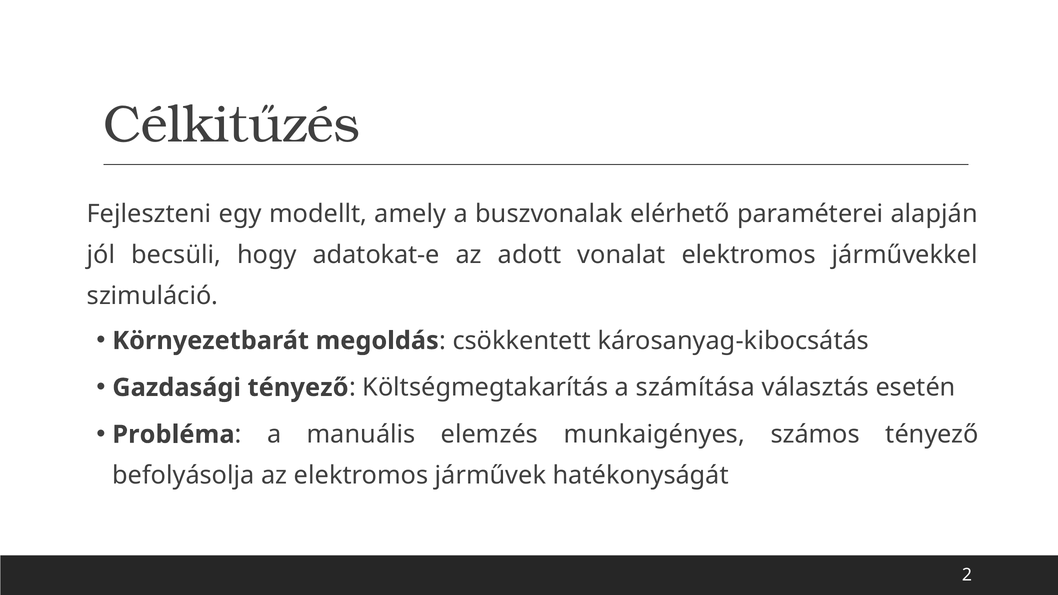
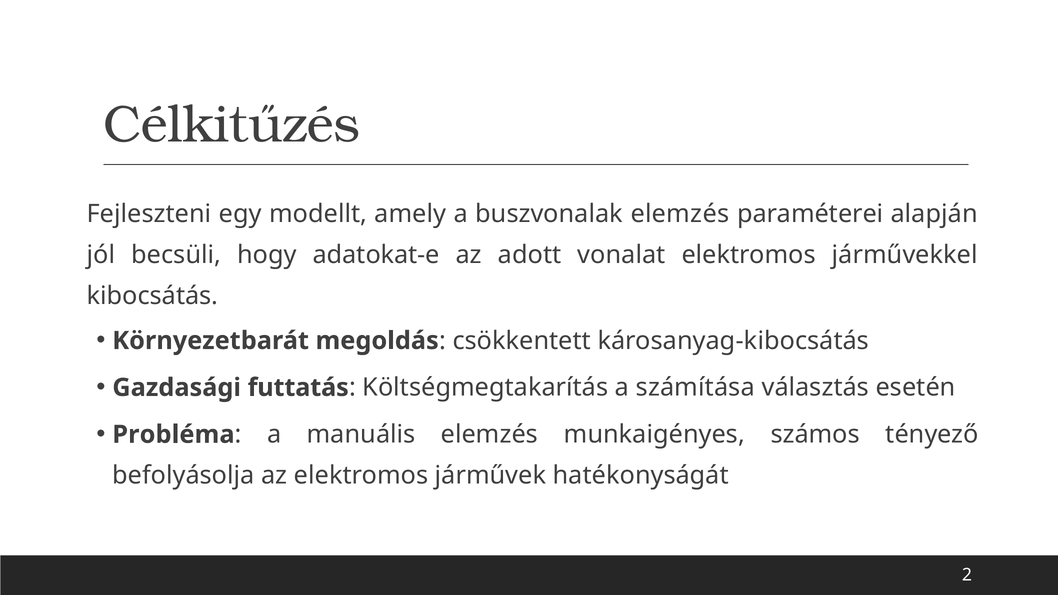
buszvonalak elérhető: elérhető -> elemzés
szimuláció: szimuláció -> kibocsátás
Gazdasági tényező: tényező -> futtatás
